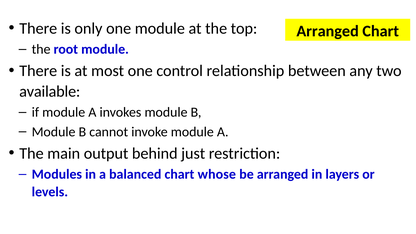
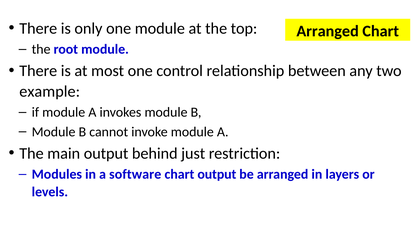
available: available -> example
balanced: balanced -> software
chart whose: whose -> output
